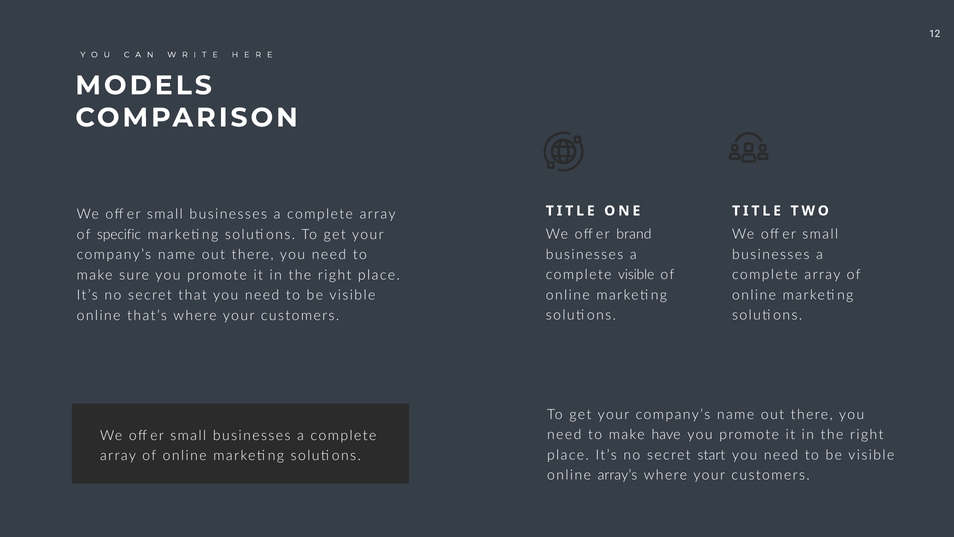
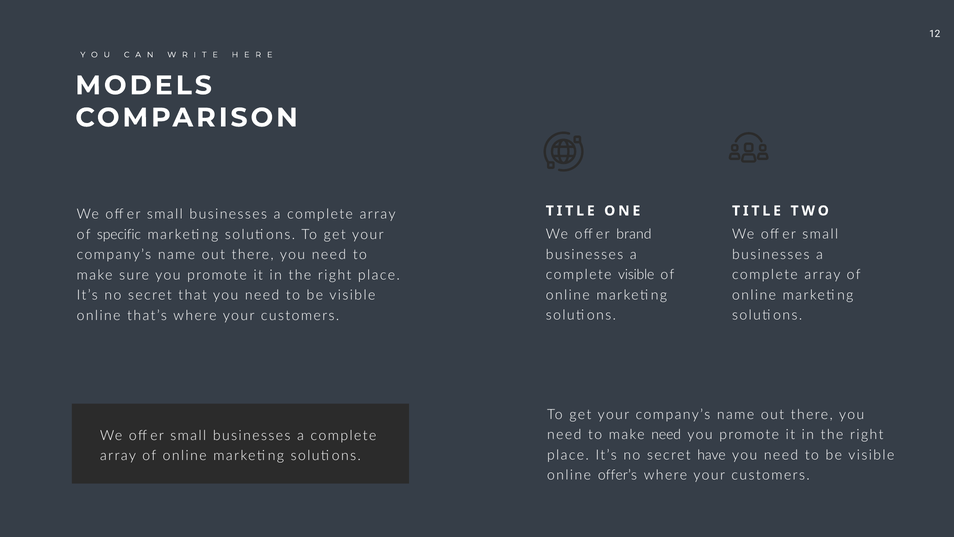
make have: have -> need
start: start -> have
array’s: array’s -> offer’s
